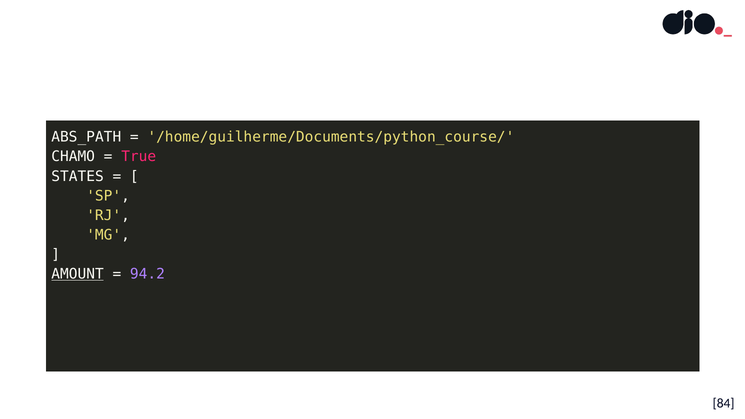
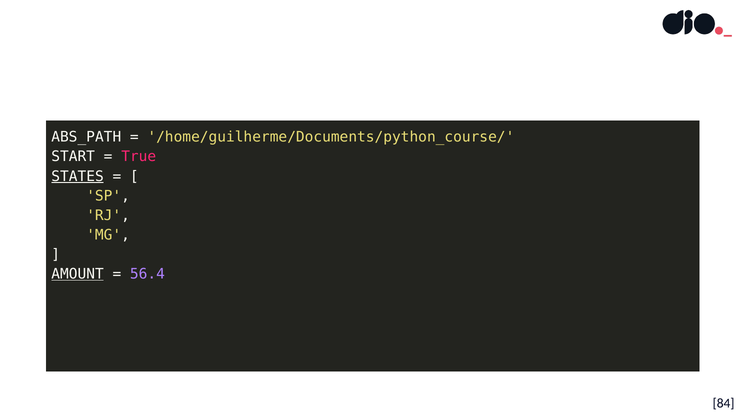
CHAMO: CHAMO -> START
STATES underline: none -> present
94.2: 94.2 -> 56.4
